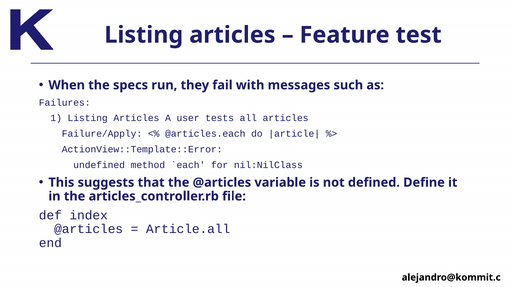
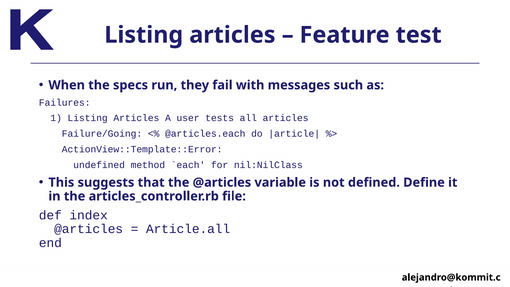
Failure/Apply: Failure/Apply -> Failure/Going
